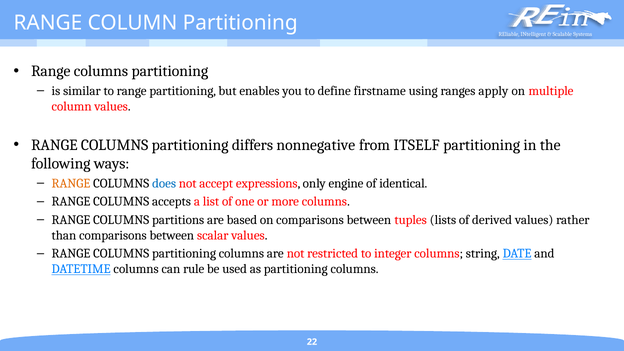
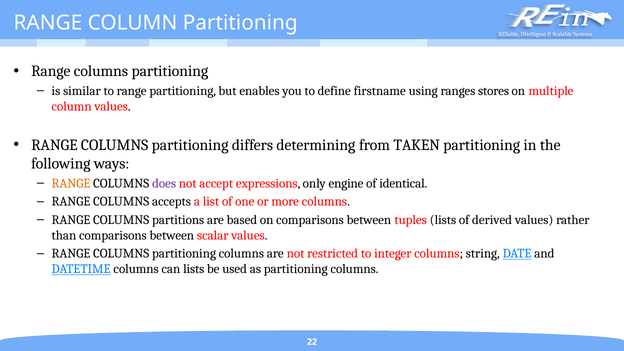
apply: apply -> stores
nonnegative: nonnegative -> determining
ITSELF: ITSELF -> TAKEN
does colour: blue -> purple
can rule: rule -> lists
